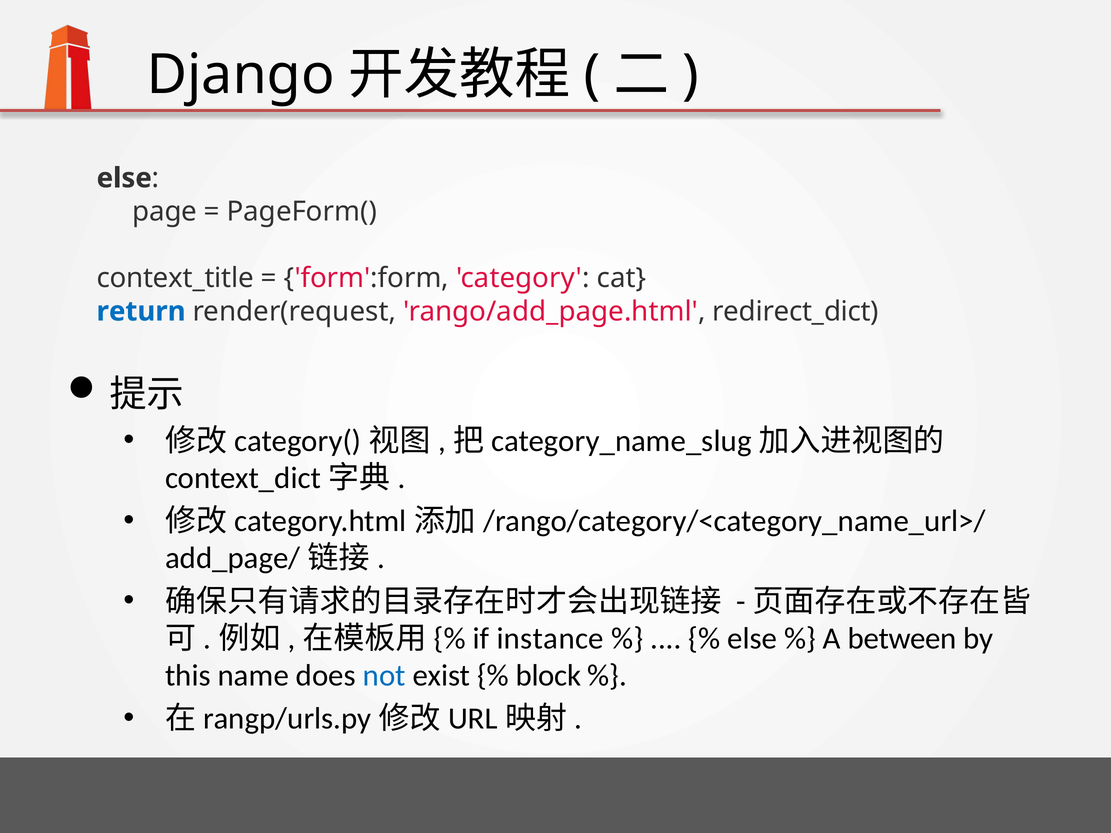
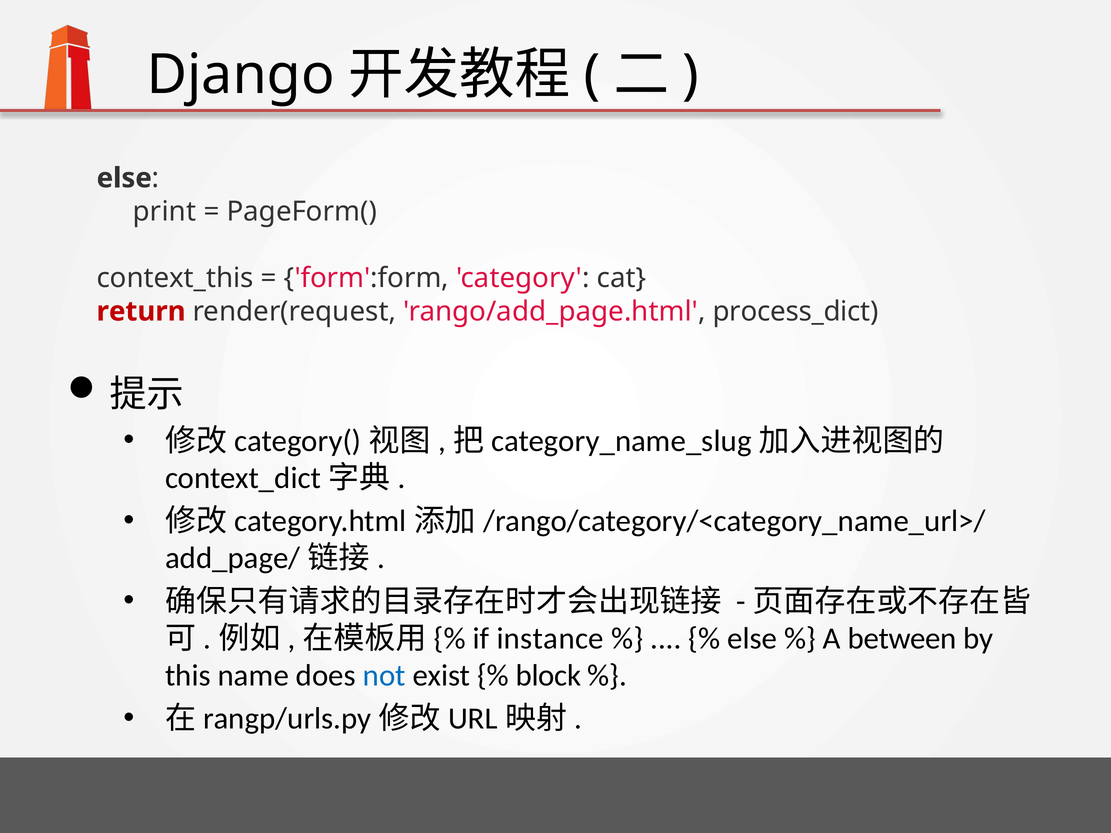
page: page -> print
context_title: context_title -> context_this
return colour: blue -> red
redirect_dict: redirect_dict -> process_dict
